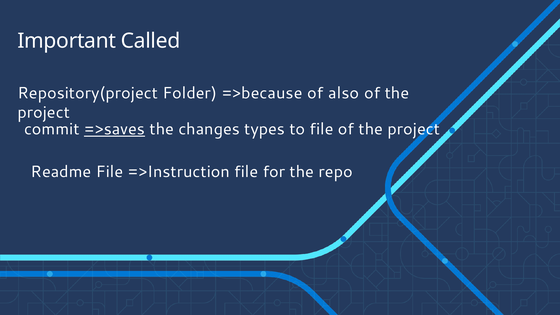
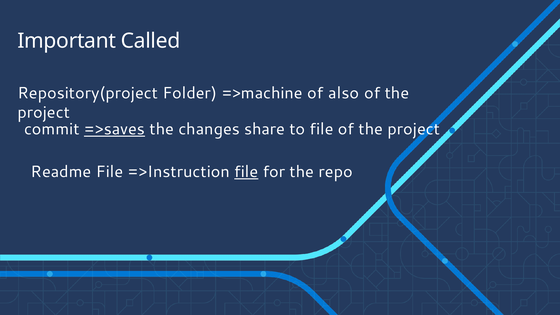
=>because: =>because -> =>machine
types: types -> share
file at (246, 172) underline: none -> present
